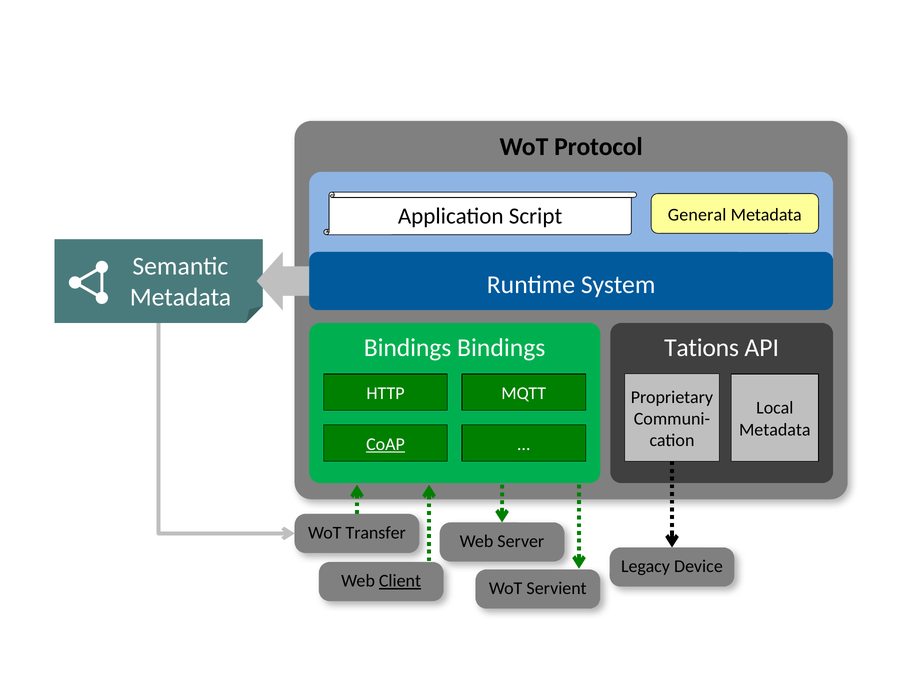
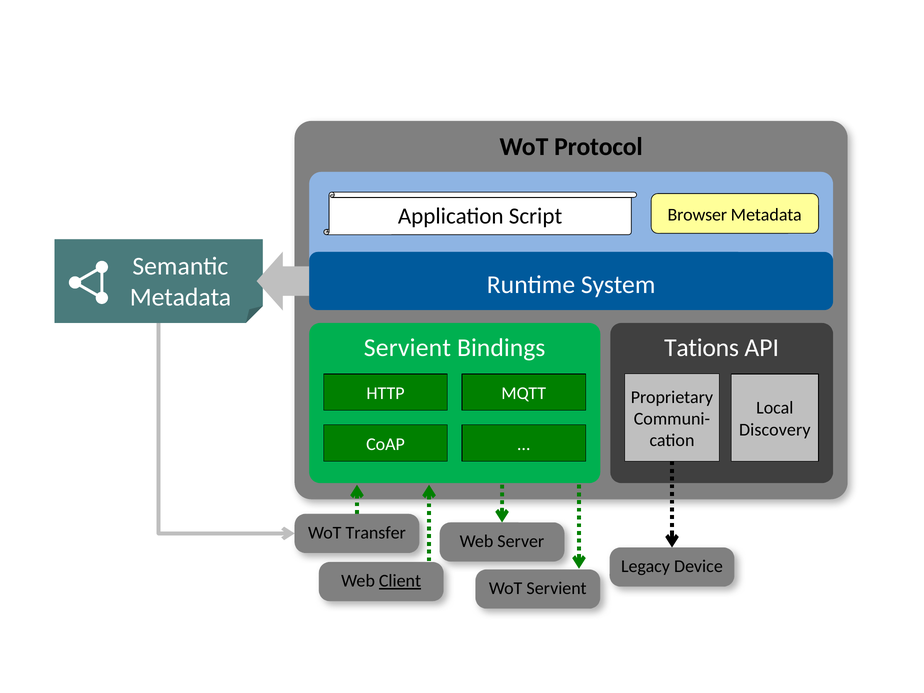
General: General -> Browser
Bindings at (408, 348): Bindings -> Servient
Metadata at (775, 430): Metadata -> Discovery
CoAP underline: present -> none
